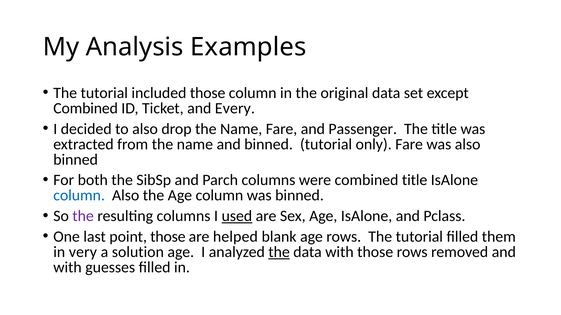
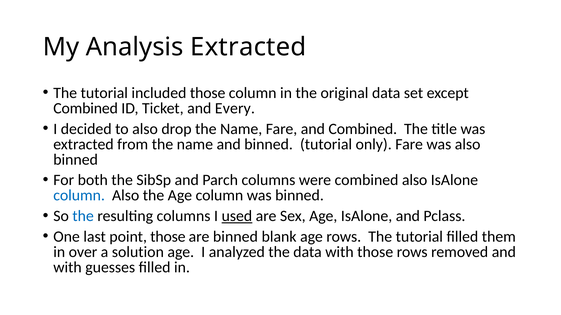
Analysis Examples: Examples -> Extracted
and Passenger: Passenger -> Combined
combined title: title -> also
the at (83, 216) colour: purple -> blue
are helped: helped -> binned
very: very -> over
the at (279, 252) underline: present -> none
